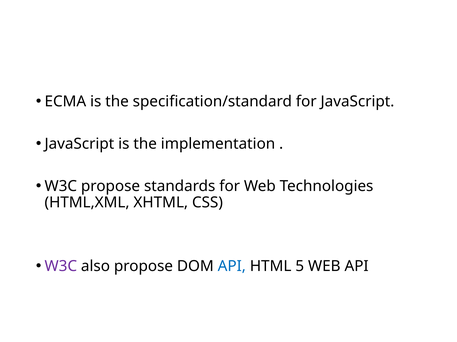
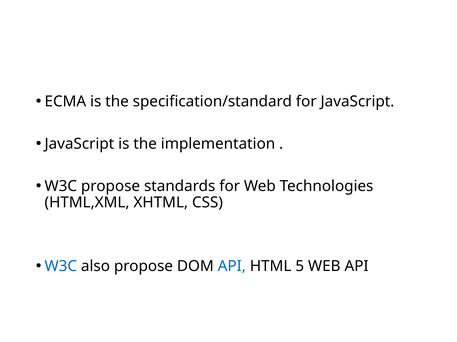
W3C at (61, 267) colour: purple -> blue
